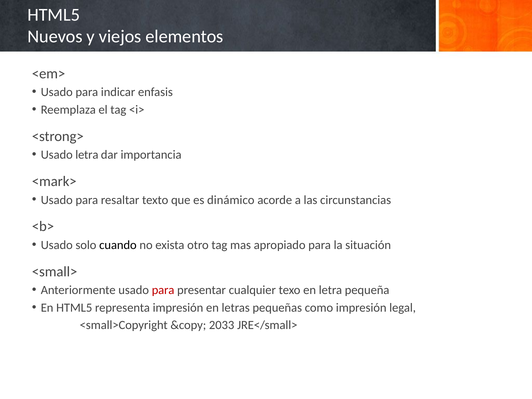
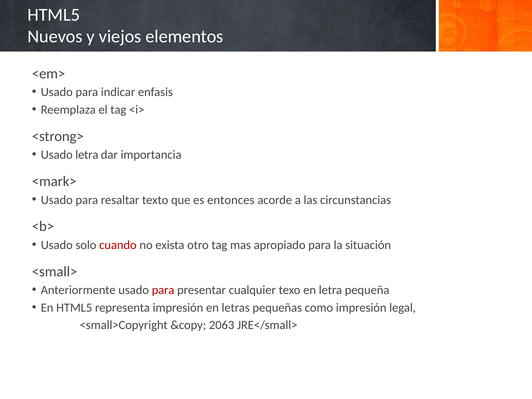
dinámico: dinámico -> entonces
cuando colour: black -> red
2033: 2033 -> 2063
